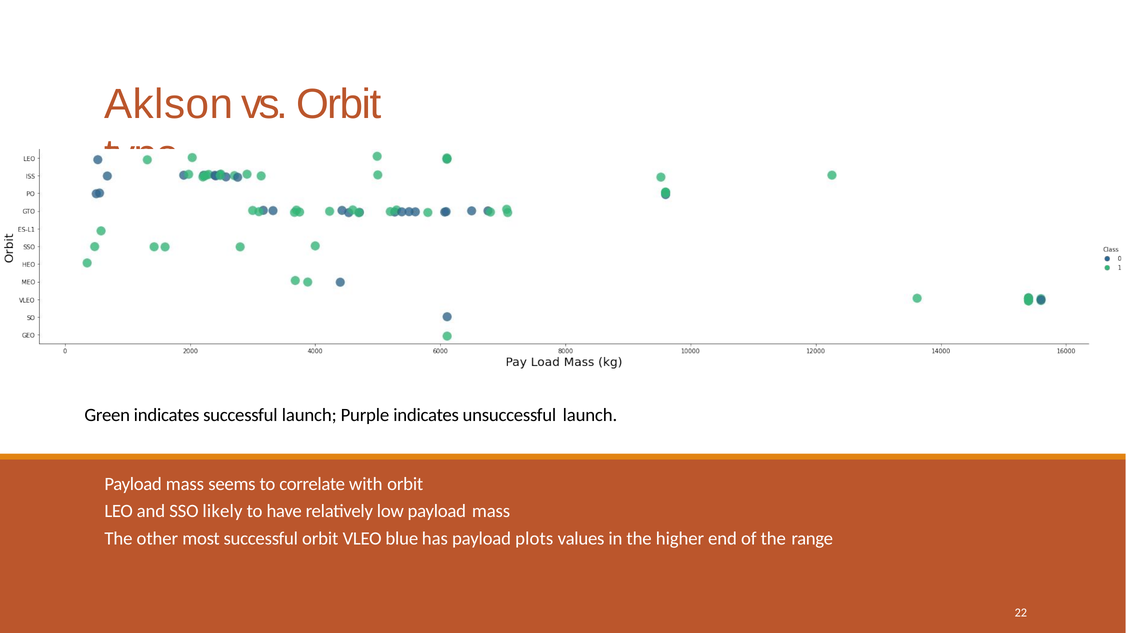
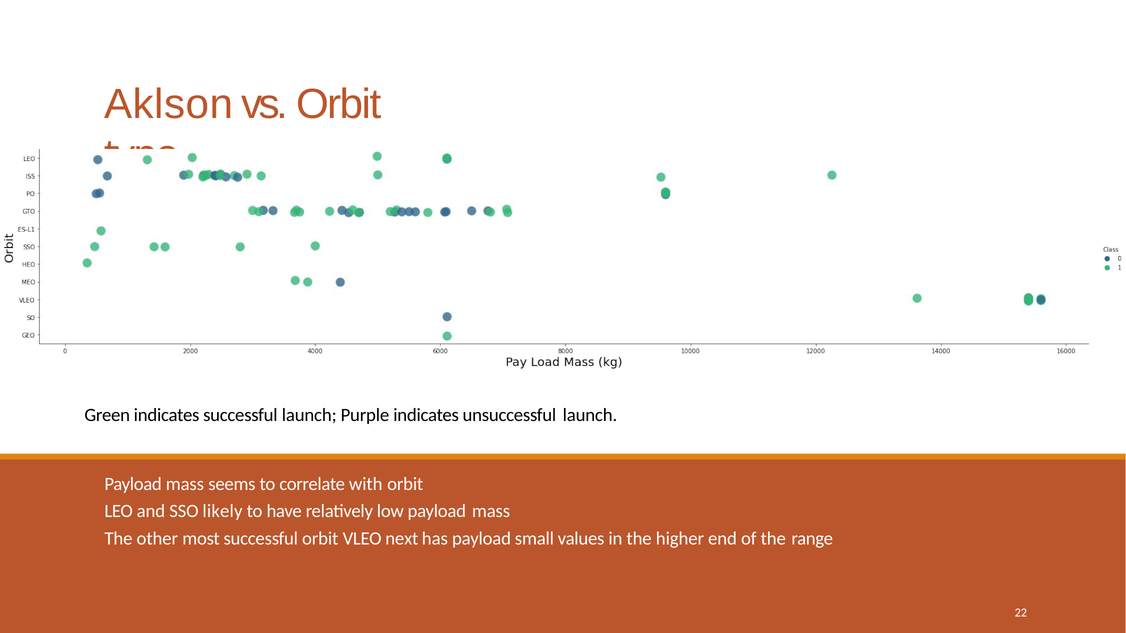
blue: blue -> next
plots: plots -> small
